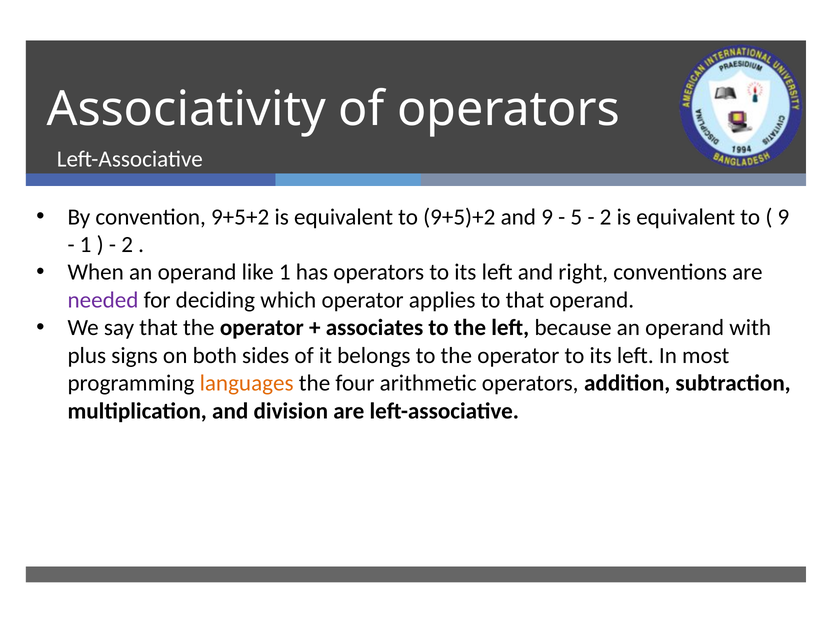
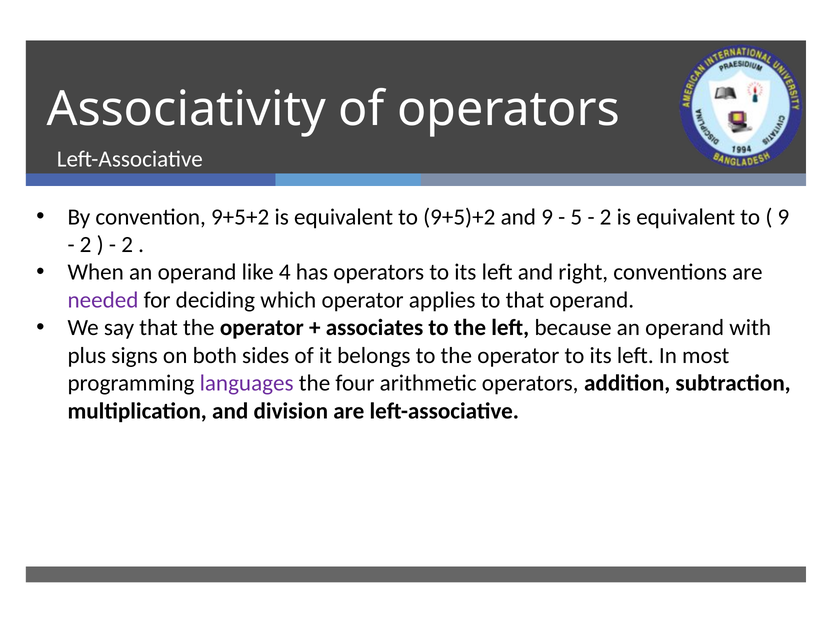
1 at (86, 245): 1 -> 2
like 1: 1 -> 4
languages colour: orange -> purple
